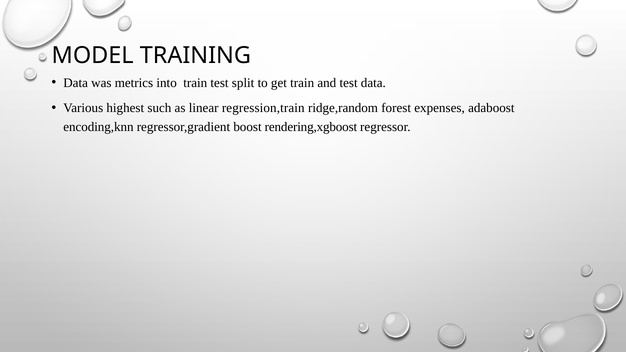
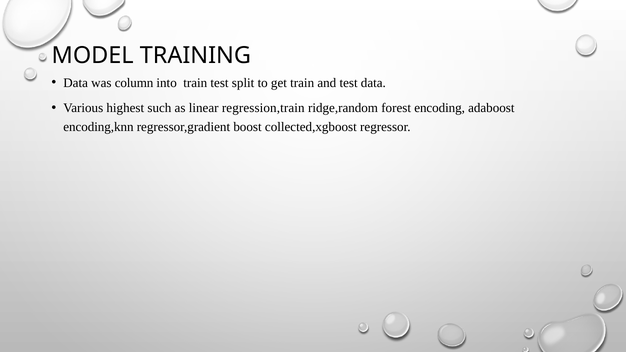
metrics: metrics -> column
expenses: expenses -> encoding
rendering,xgboost: rendering,xgboost -> collected,xgboost
